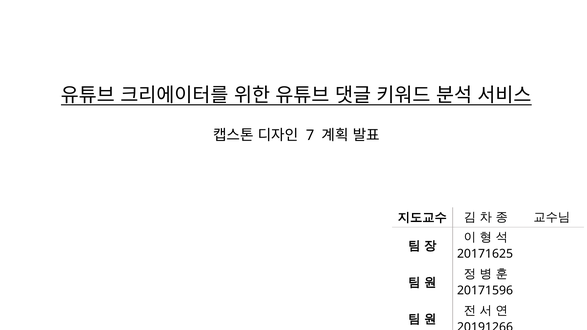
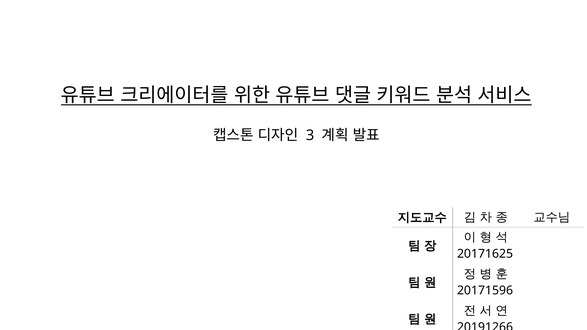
7: 7 -> 3
